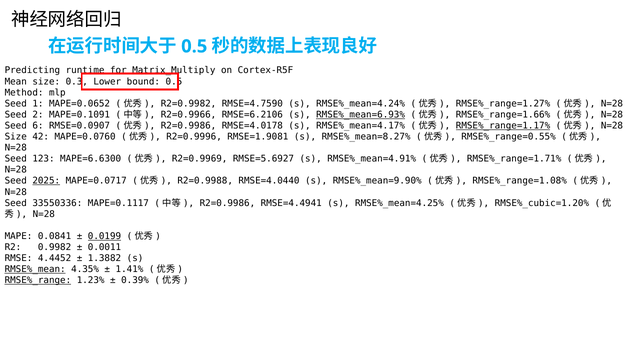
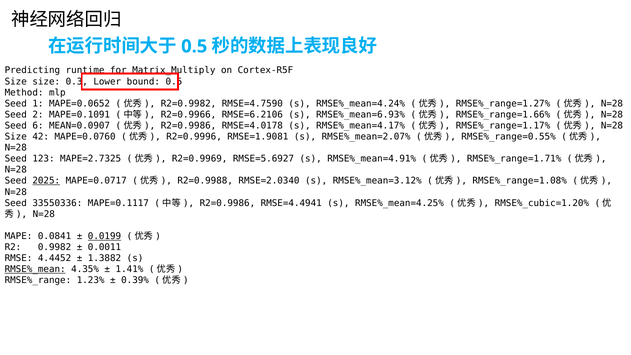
Mean at (16, 81): Mean -> Size
RMSE%_mean=6.93% underline: present -> none
RMSE=0.0907: RMSE=0.0907 -> MEAN=0.0907
RMSE%_range=1.17% underline: present -> none
RMSE%_mean=8.27%: RMSE%_mean=8.27% -> RMSE%_mean=2.07%
MAPE=6.6300: MAPE=6.6300 -> MAPE=2.7325
RMSE=4.0440: RMSE=4.0440 -> RMSE=2.0340
RMSE%_mean=9.90%: RMSE%_mean=9.90% -> RMSE%_mean=3.12%
RMSE%_range underline: present -> none
